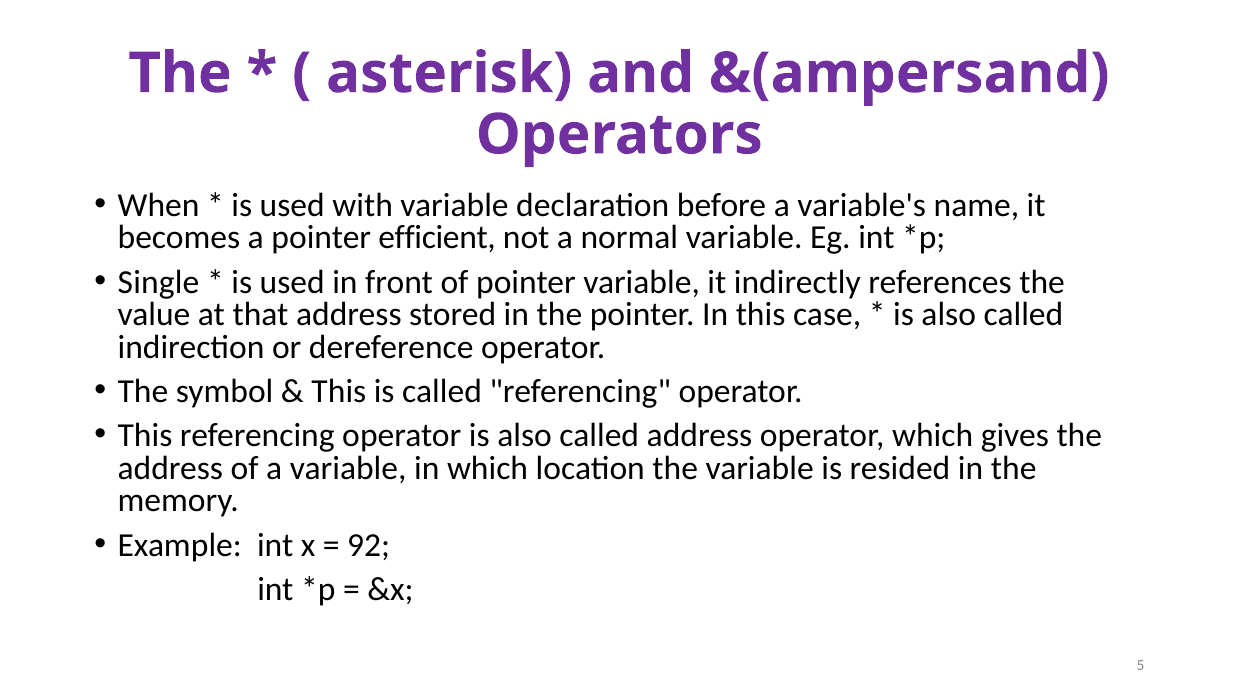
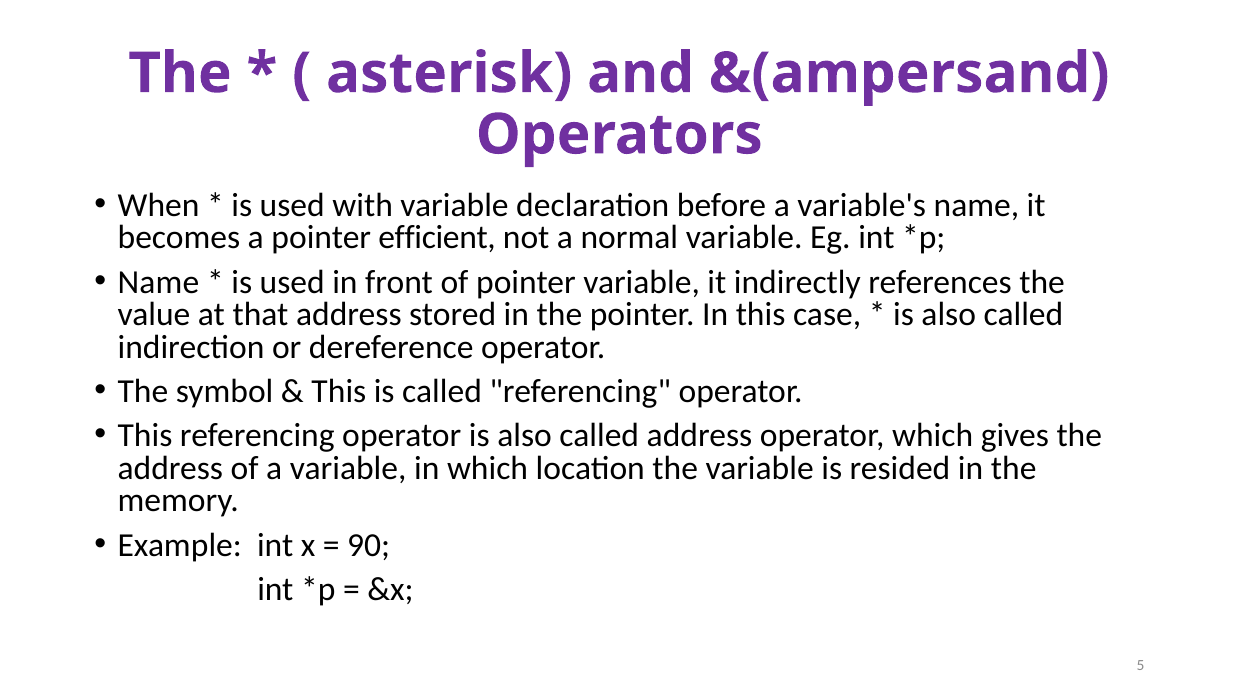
Single at (159, 282): Single -> Name
92: 92 -> 90
